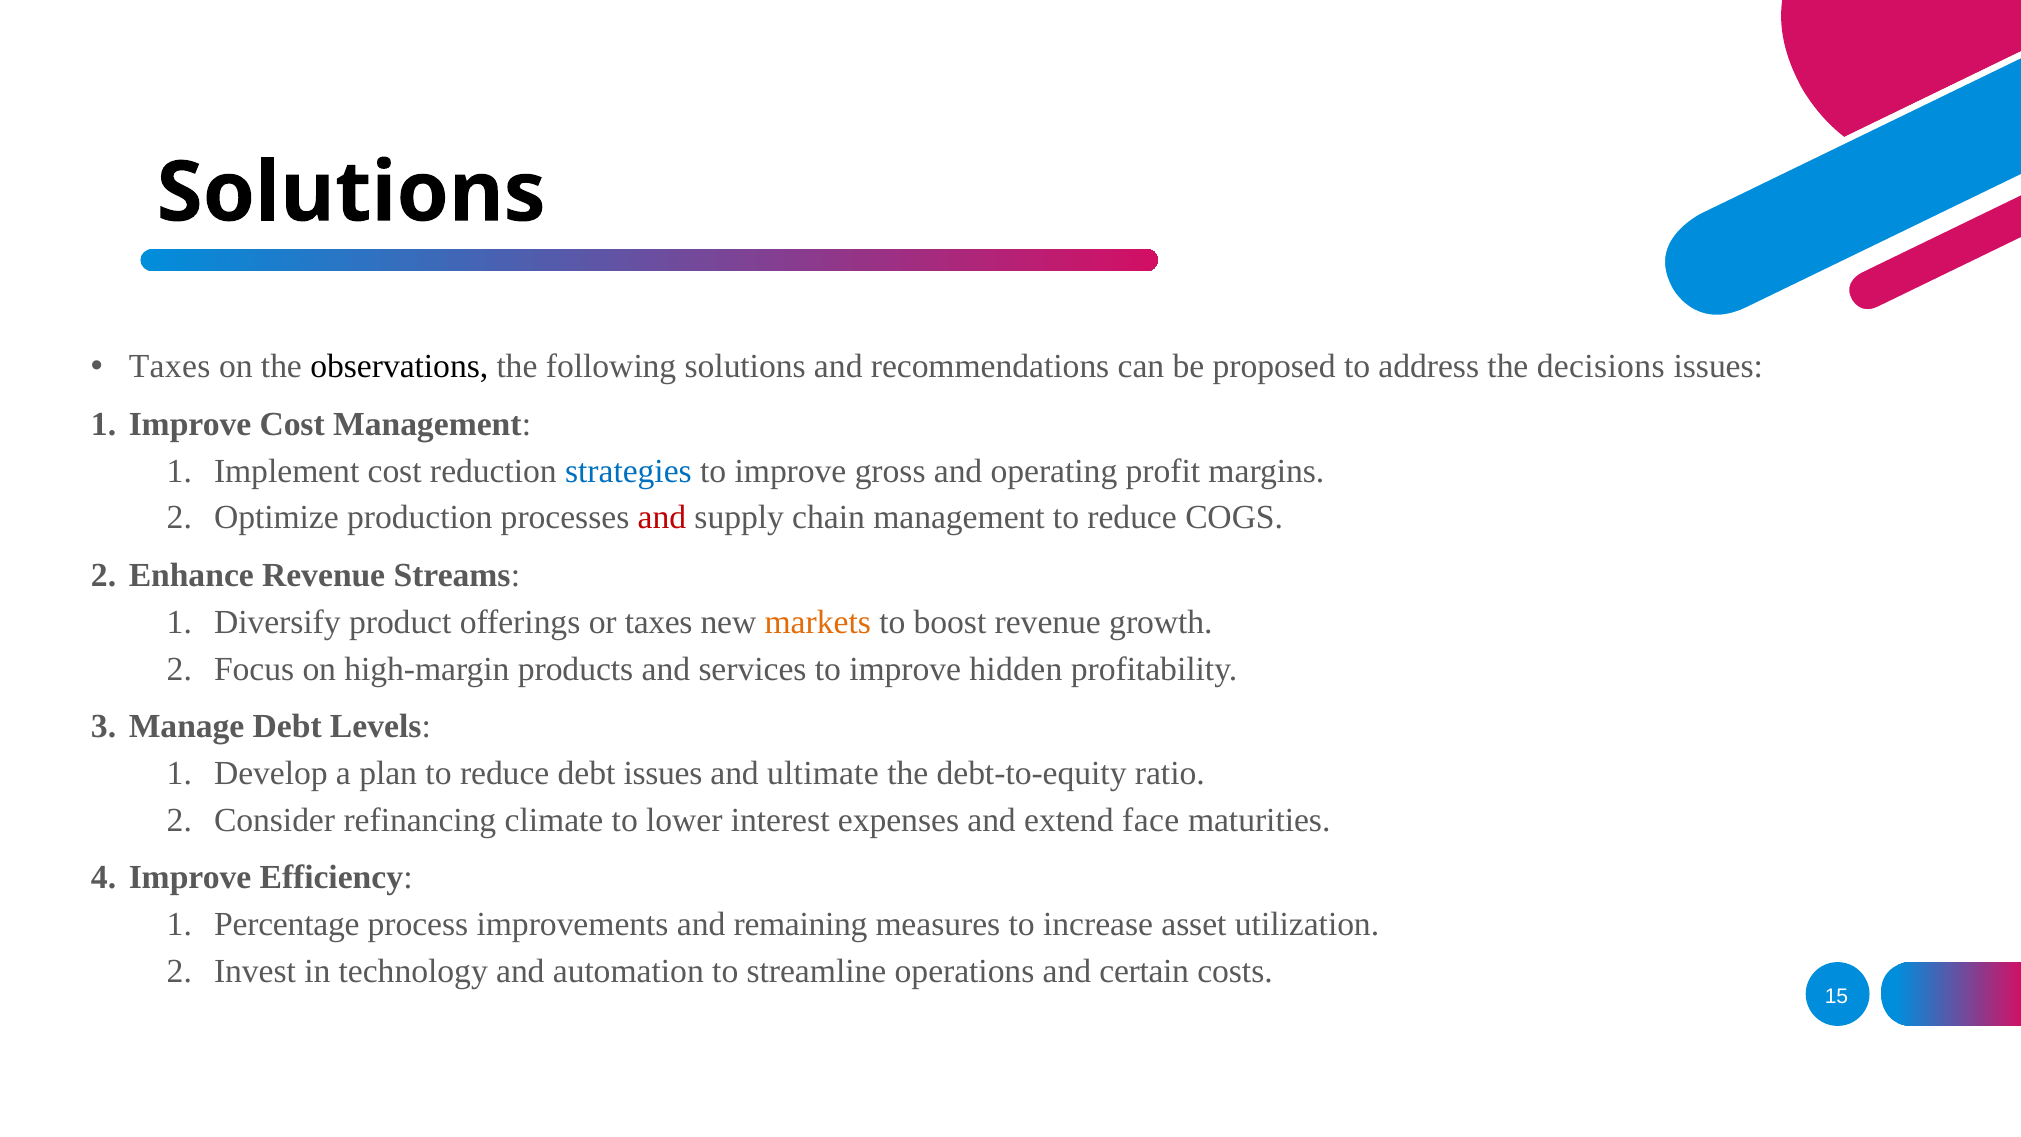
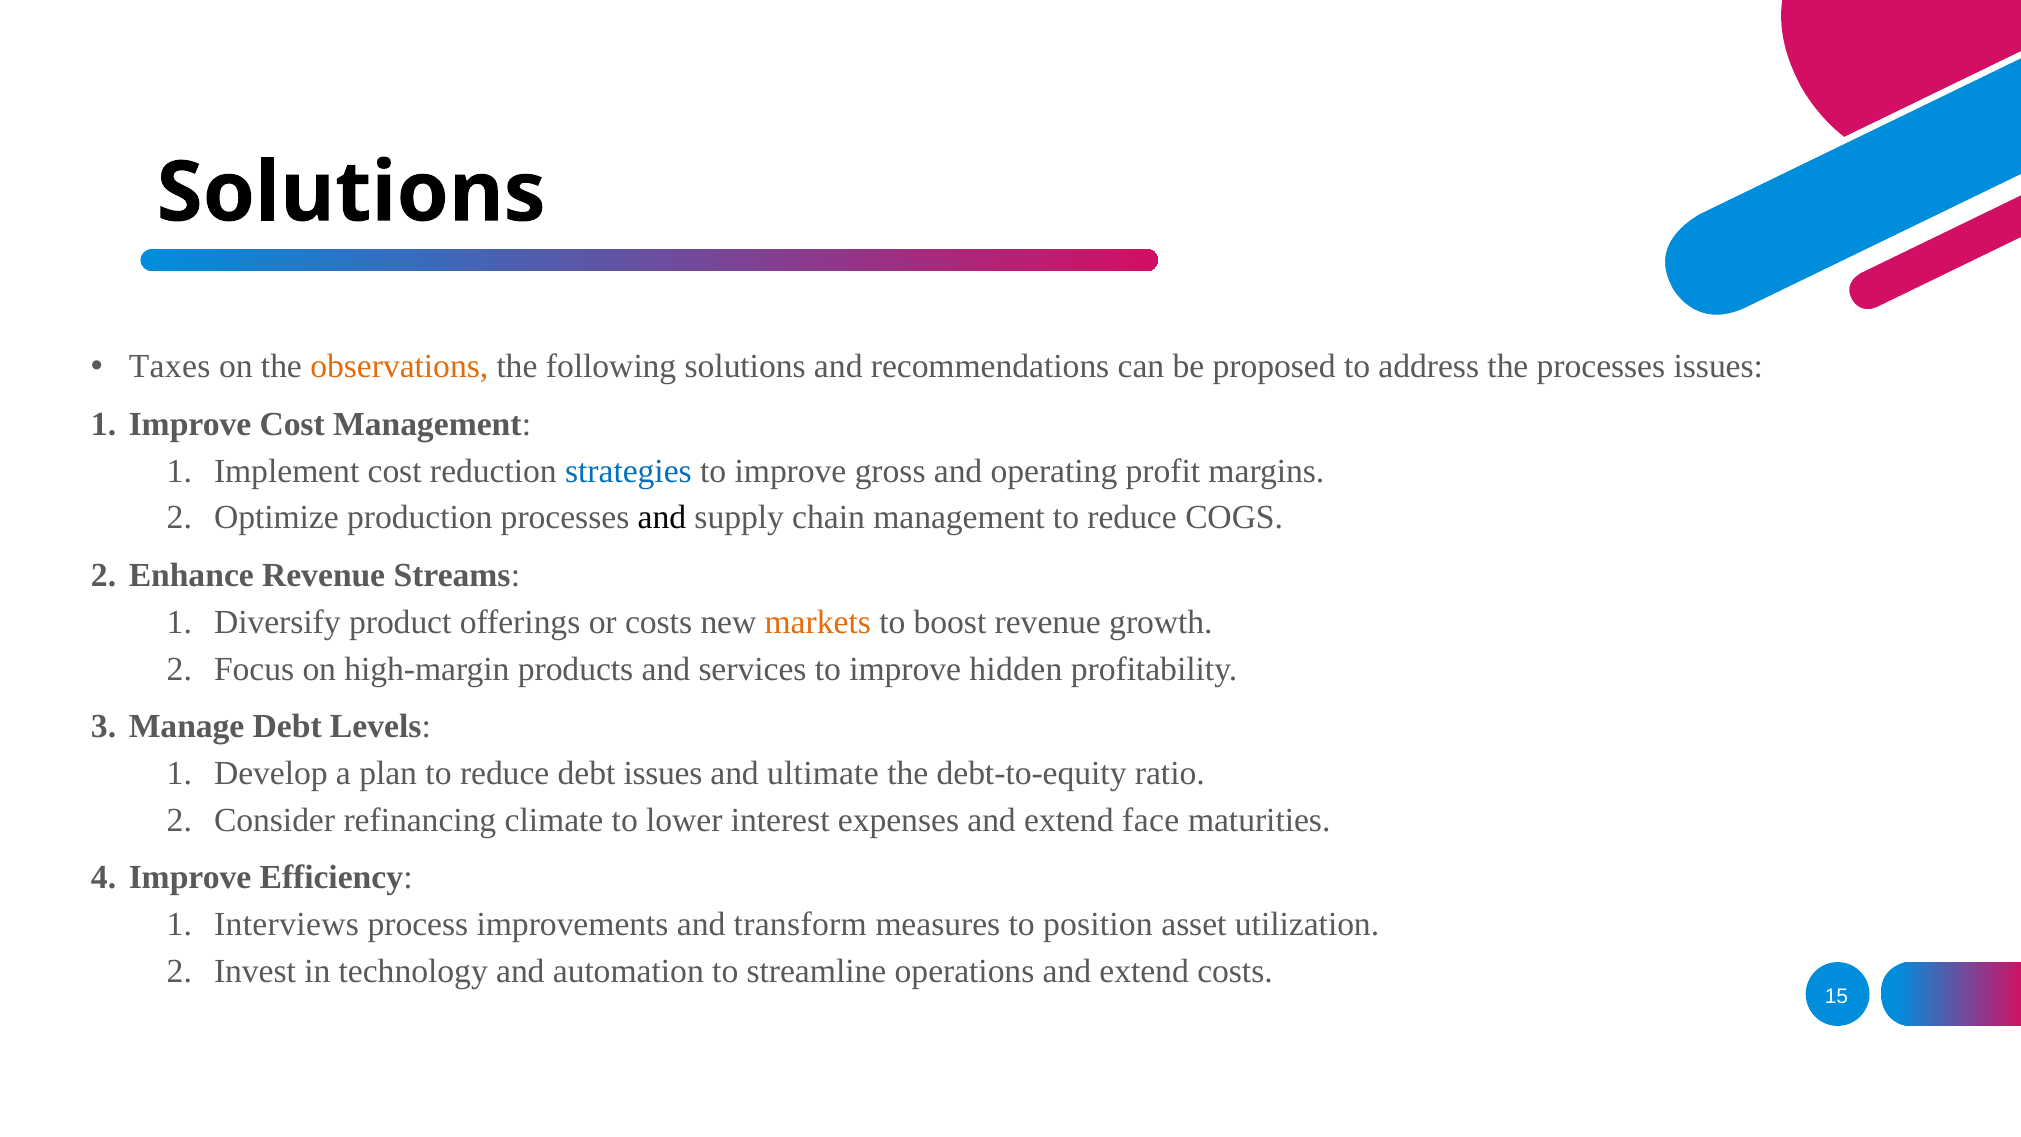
observations colour: black -> orange
the decisions: decisions -> processes
and at (662, 518) colour: red -> black
or taxes: taxes -> costs
Percentage: Percentage -> Interviews
remaining: remaining -> transform
increase: increase -> position
operations and certain: certain -> extend
